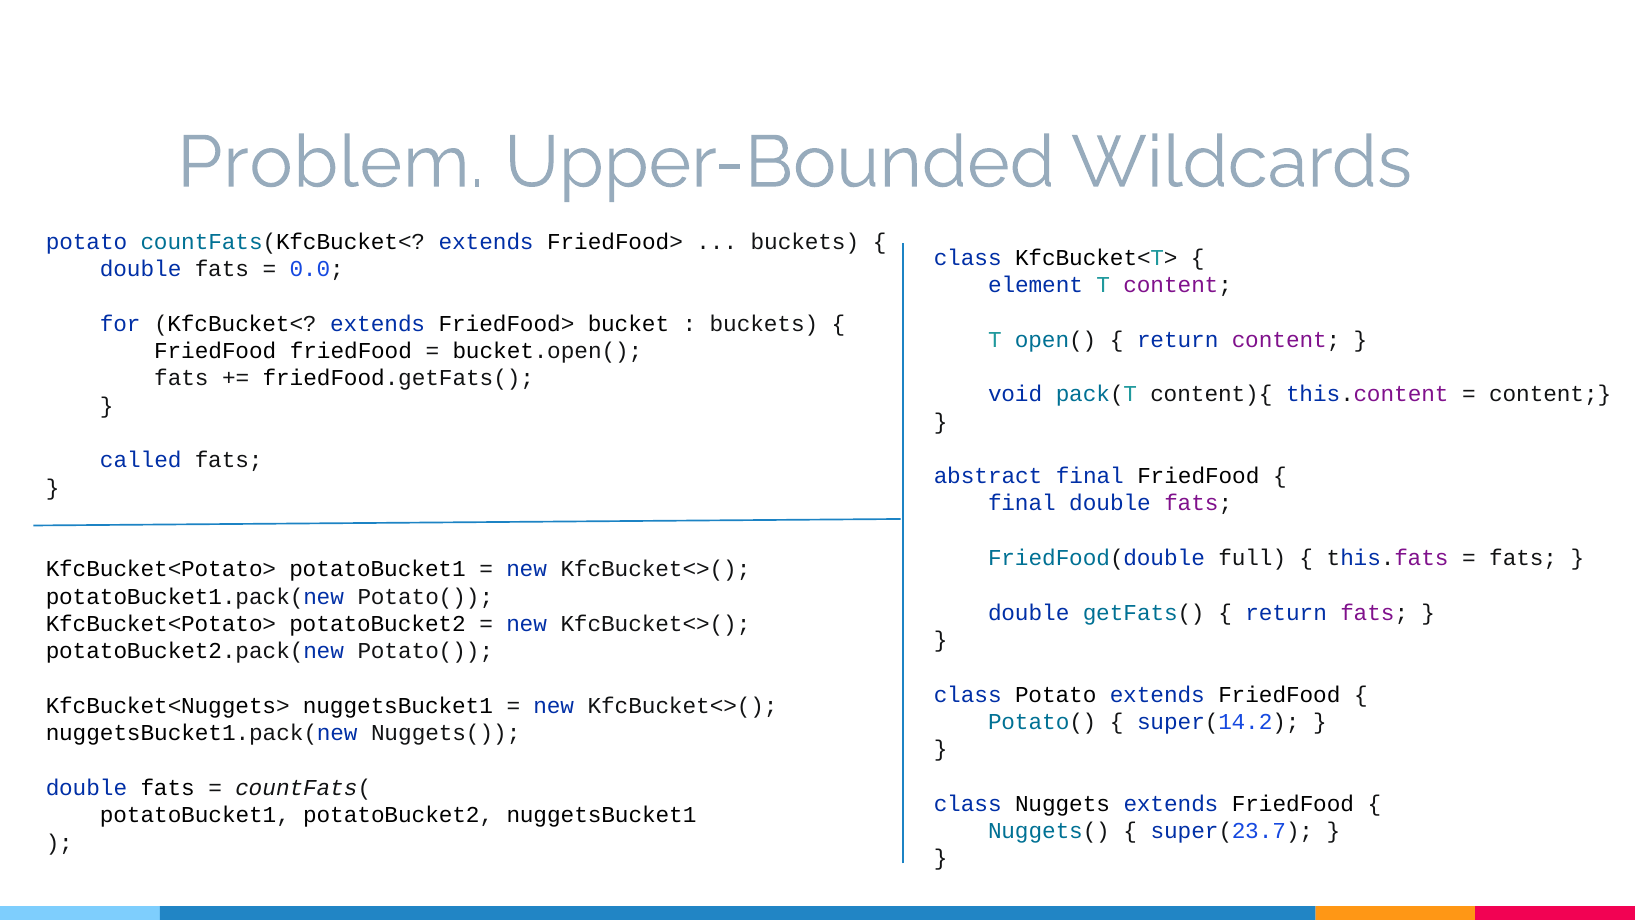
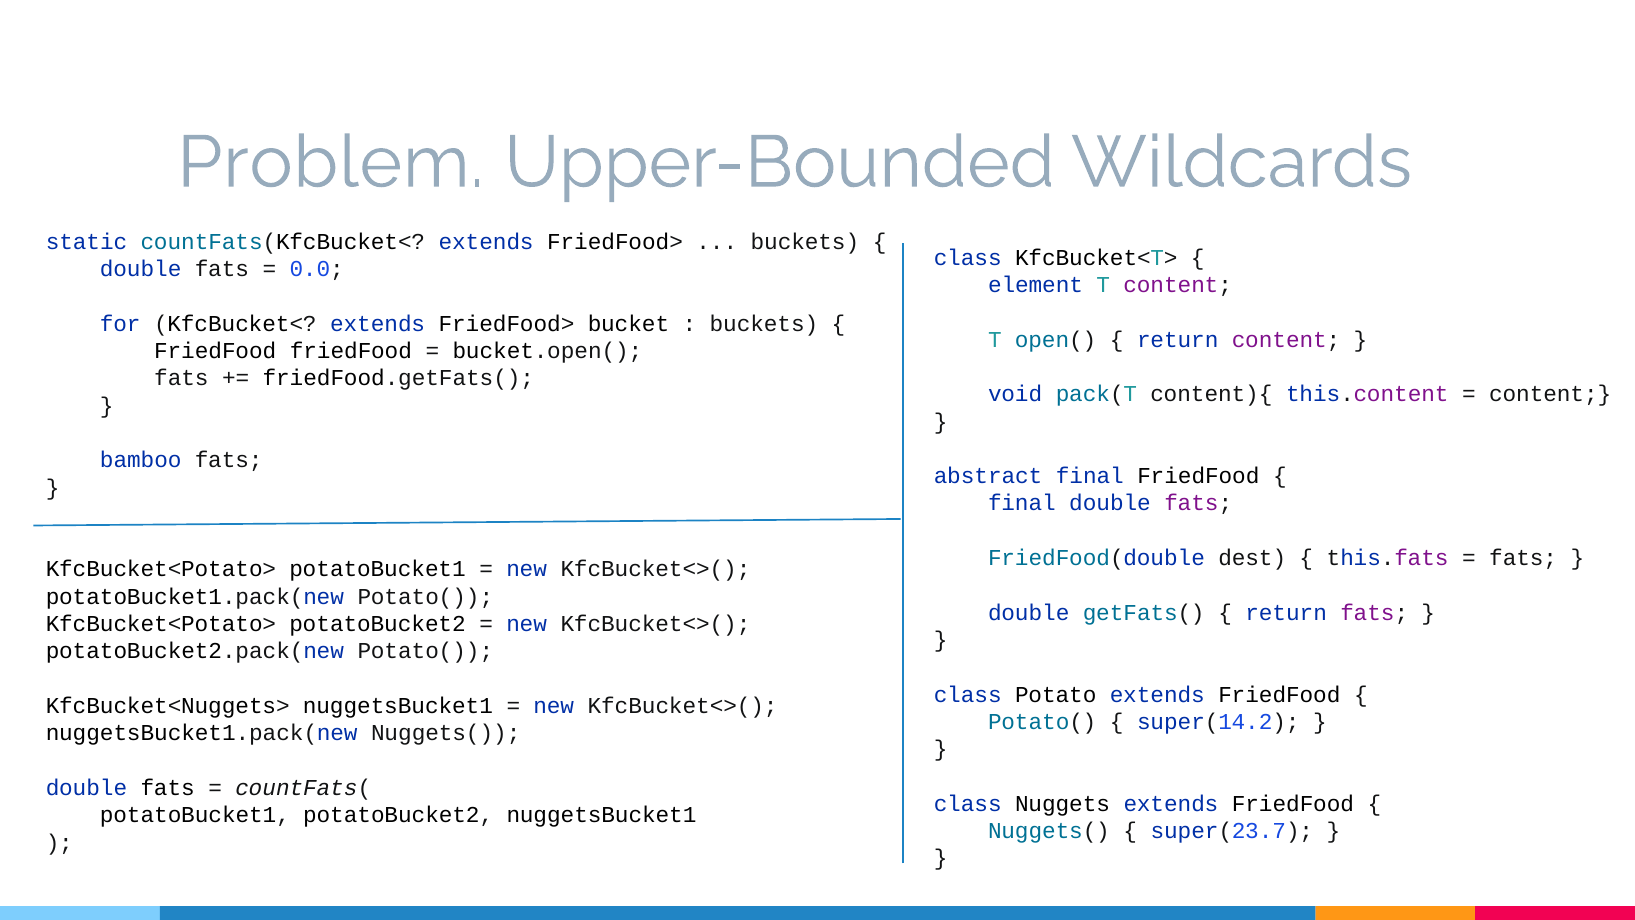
potato at (87, 242): potato -> static
called: called -> bamboo
full: full -> dest
